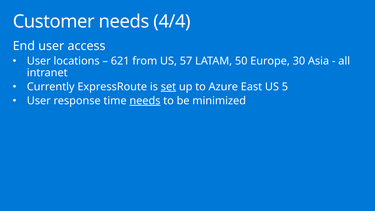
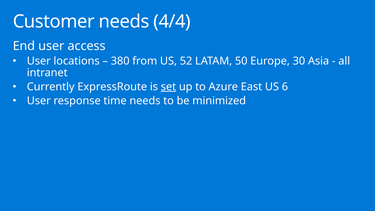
621: 621 -> 380
57: 57 -> 52
5: 5 -> 6
needs at (145, 101) underline: present -> none
